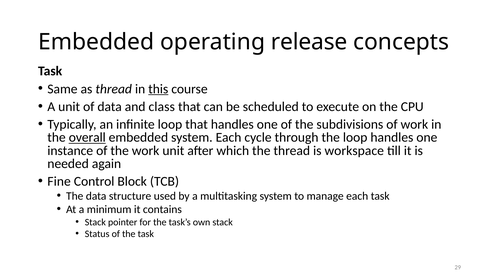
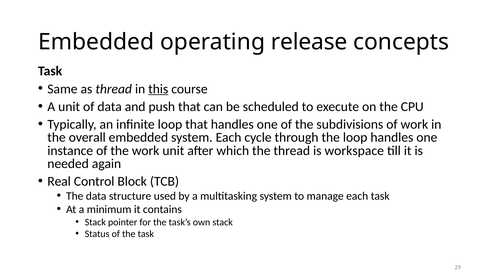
class: class -> push
overall underline: present -> none
Fine: Fine -> Real
